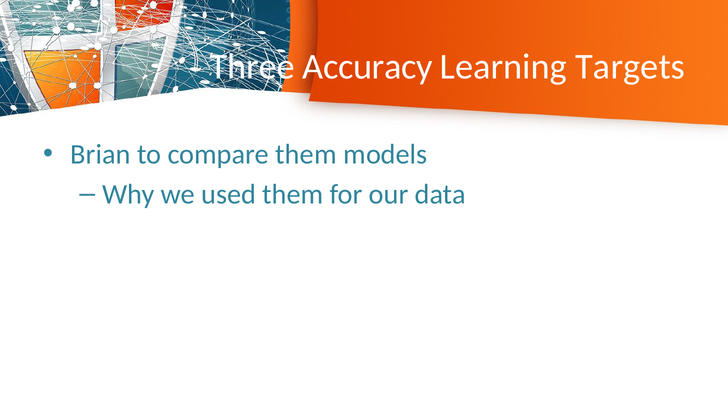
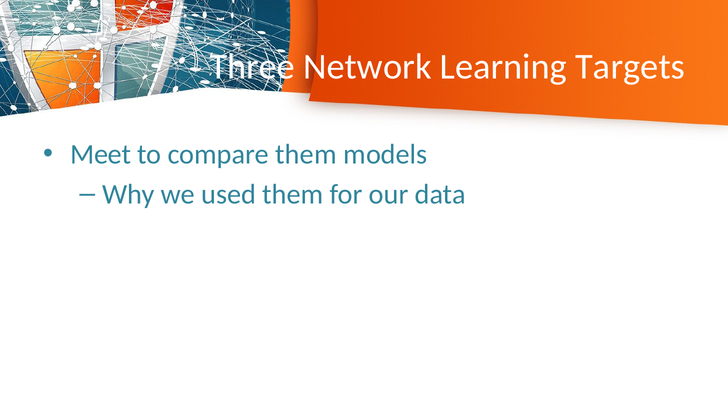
Accuracy: Accuracy -> Network
Brian: Brian -> Meet
